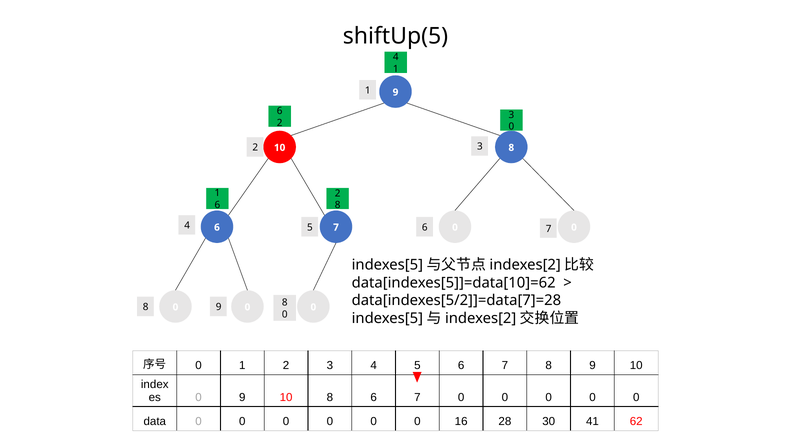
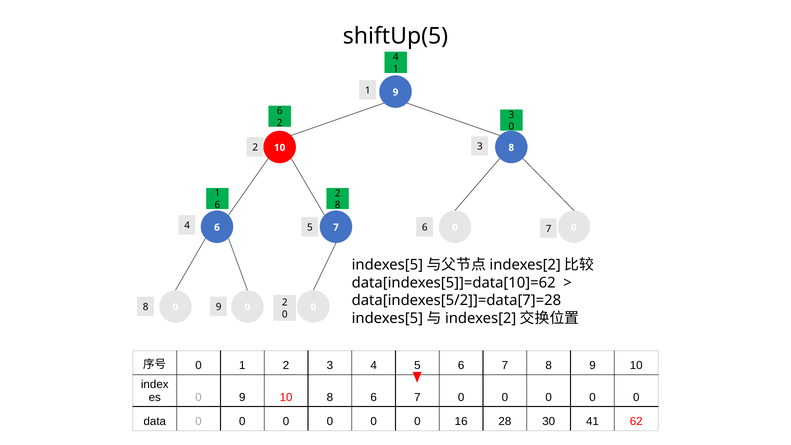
9 8: 8 -> 2
